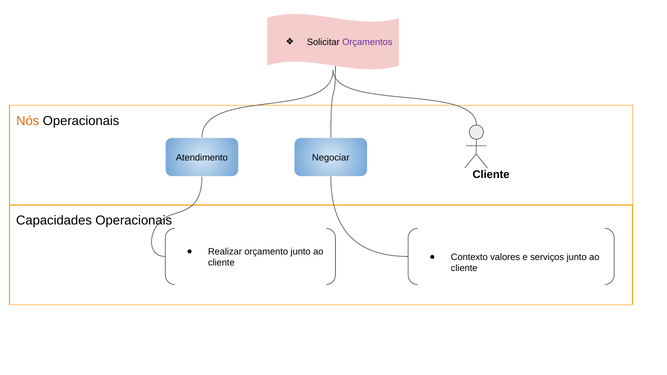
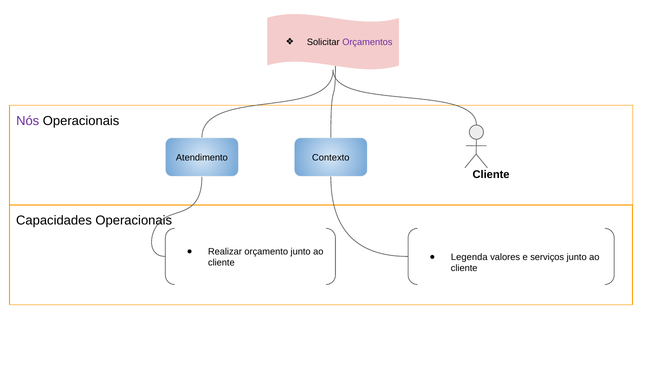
Nós colour: orange -> purple
Negociar: Negociar -> Contexto
Contexto: Contexto -> Legenda
